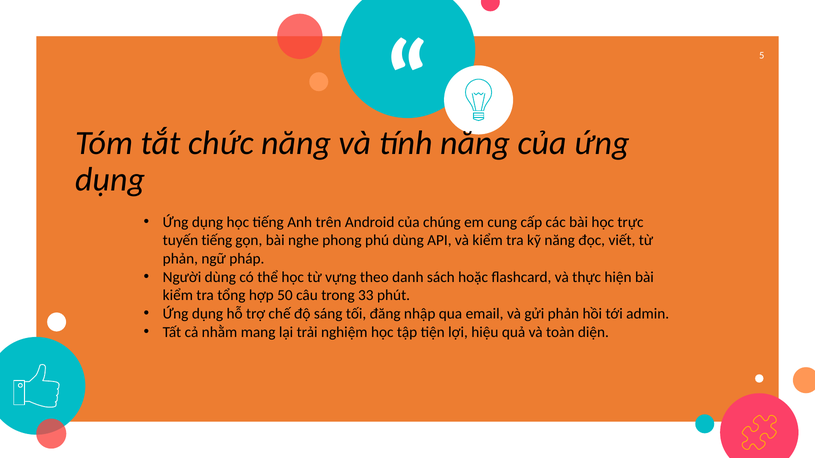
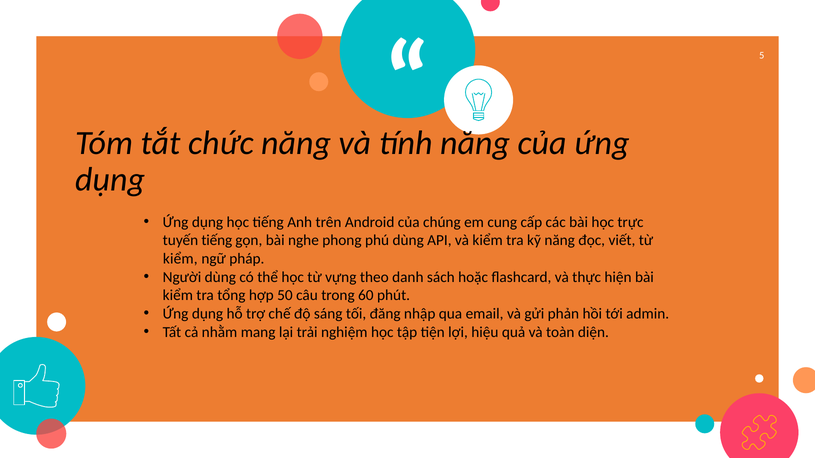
phản at (180, 259): phản -> kiểm
33: 33 -> 60
